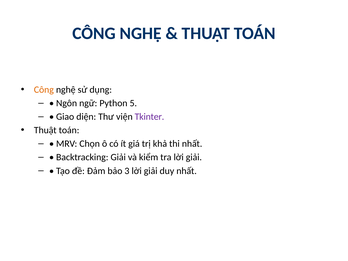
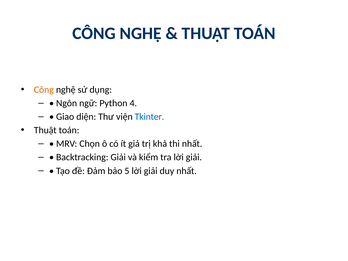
5: 5 -> 4
Tkinter colour: purple -> blue
3: 3 -> 5
